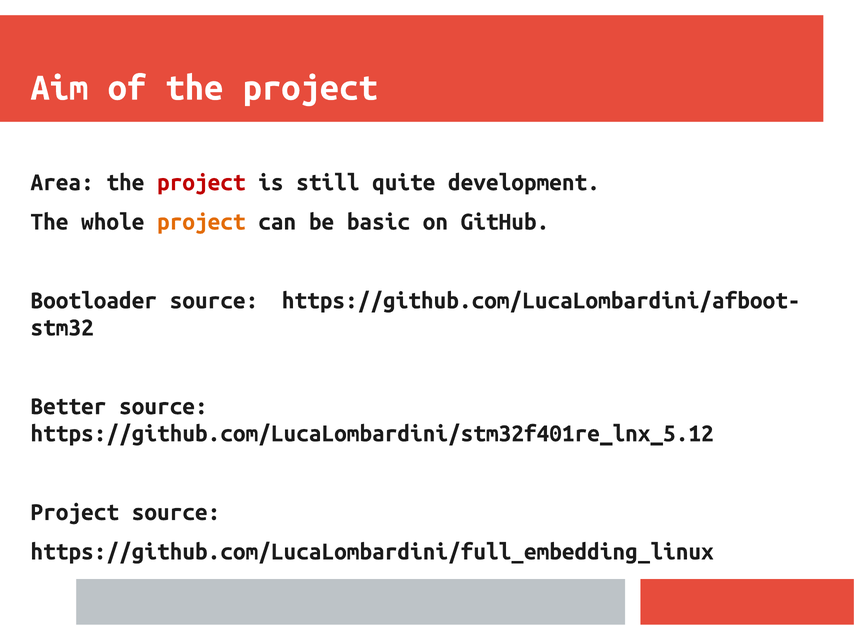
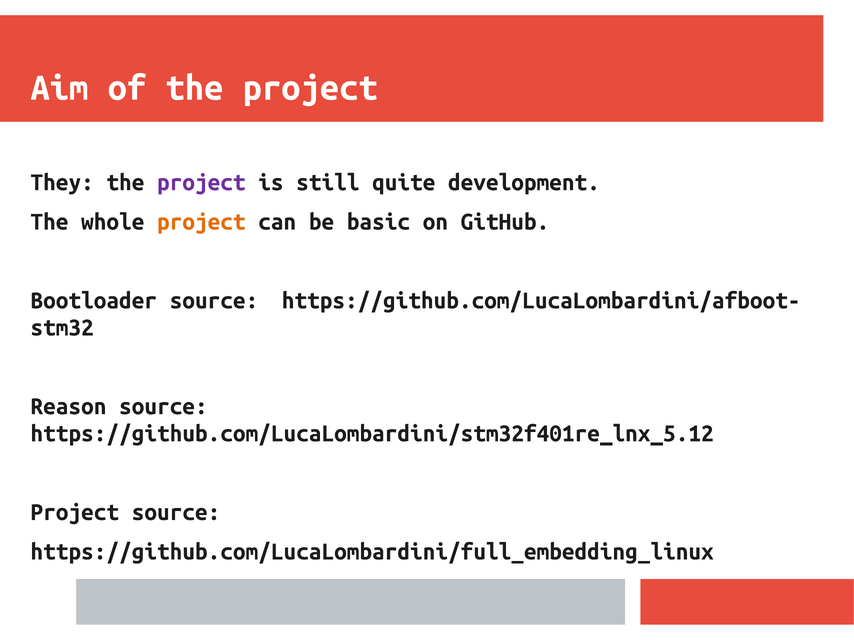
Area: Area -> They
project at (201, 183) colour: red -> purple
Better: Better -> Reason
